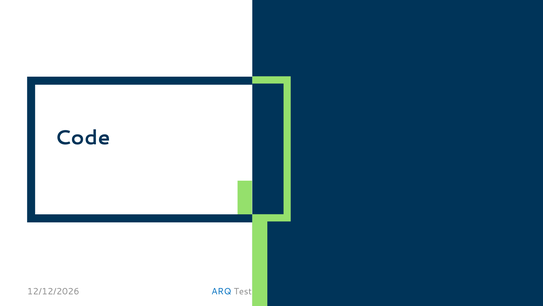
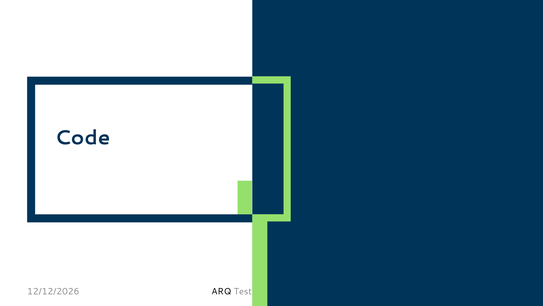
ARQ colour: blue -> black
